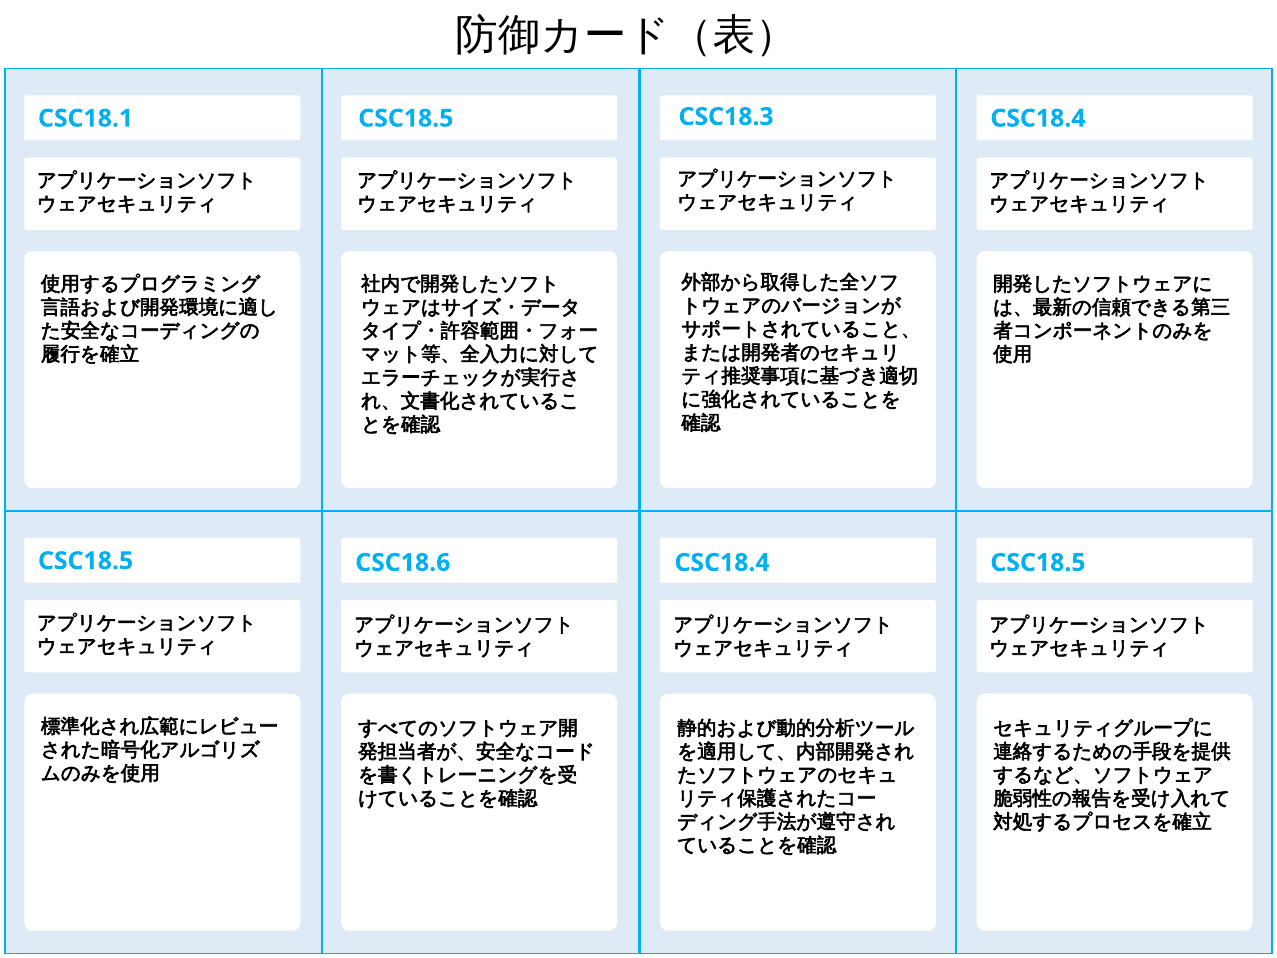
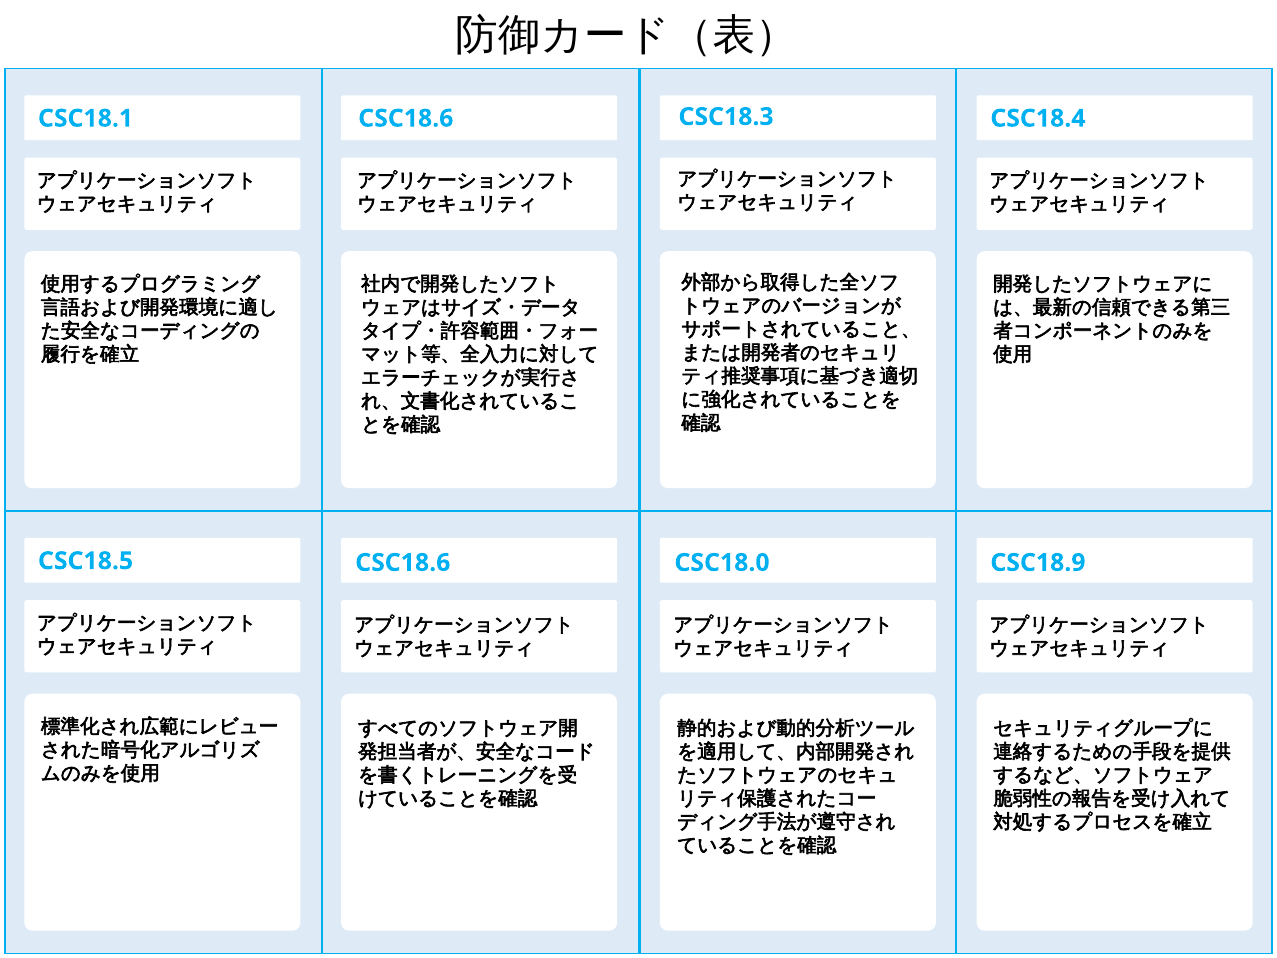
CSC18.5 at (406, 118): CSC18.5 -> CSC18.6
CSC18.4 at (722, 563): CSC18.4 -> CSC18.0
CSC18.5 at (1038, 563): CSC18.5 -> CSC18.9
